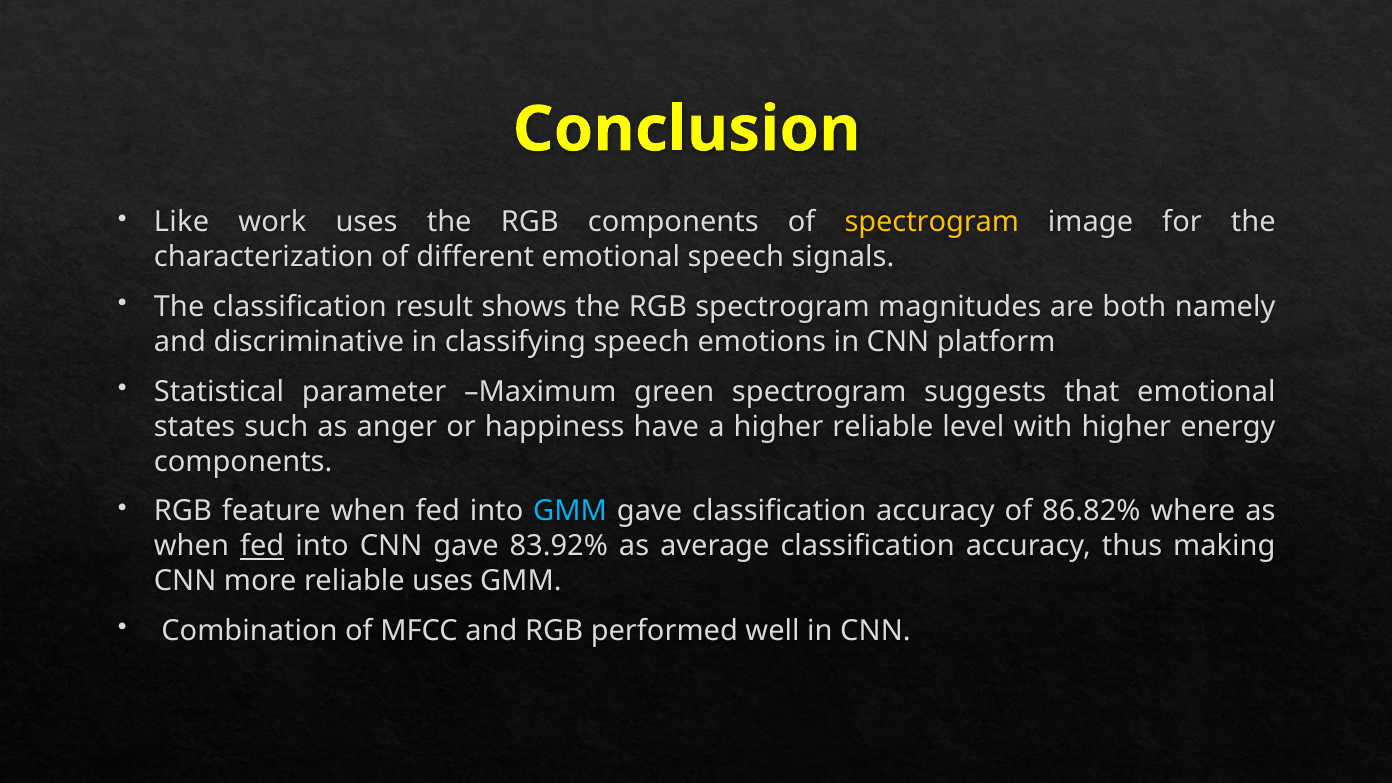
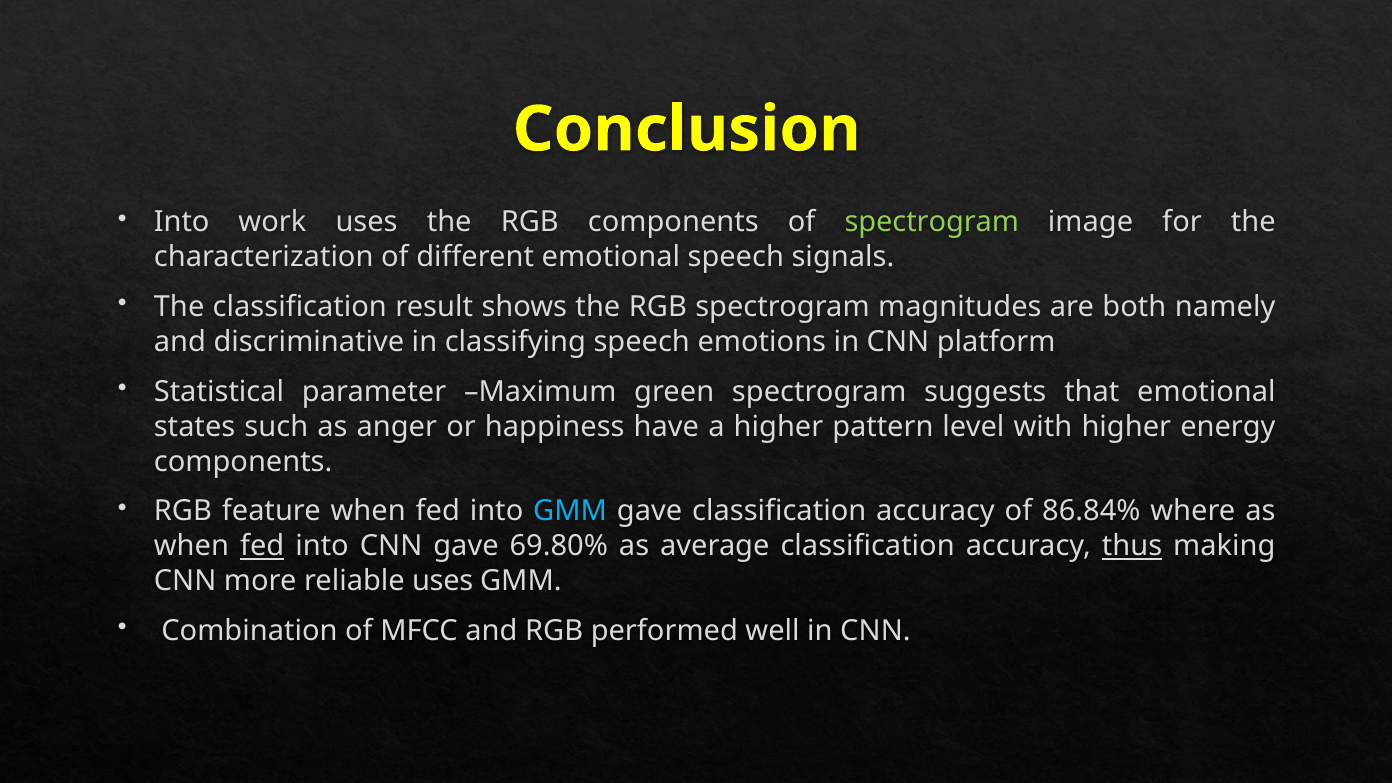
Like at (182, 222): Like -> Into
spectrogram at (932, 222) colour: yellow -> light green
higher reliable: reliable -> pattern
86.82%: 86.82% -> 86.84%
83.92%: 83.92% -> 69.80%
thus underline: none -> present
